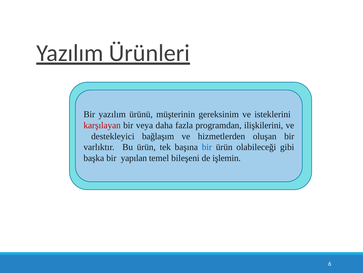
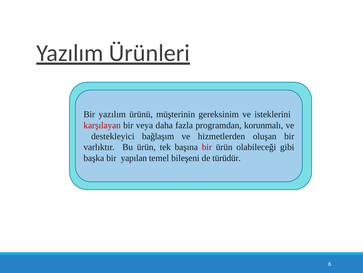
ilişkilerini: ilişkilerini -> korunmalı
bir at (207, 147) colour: blue -> red
işlemin: işlemin -> türüdür
